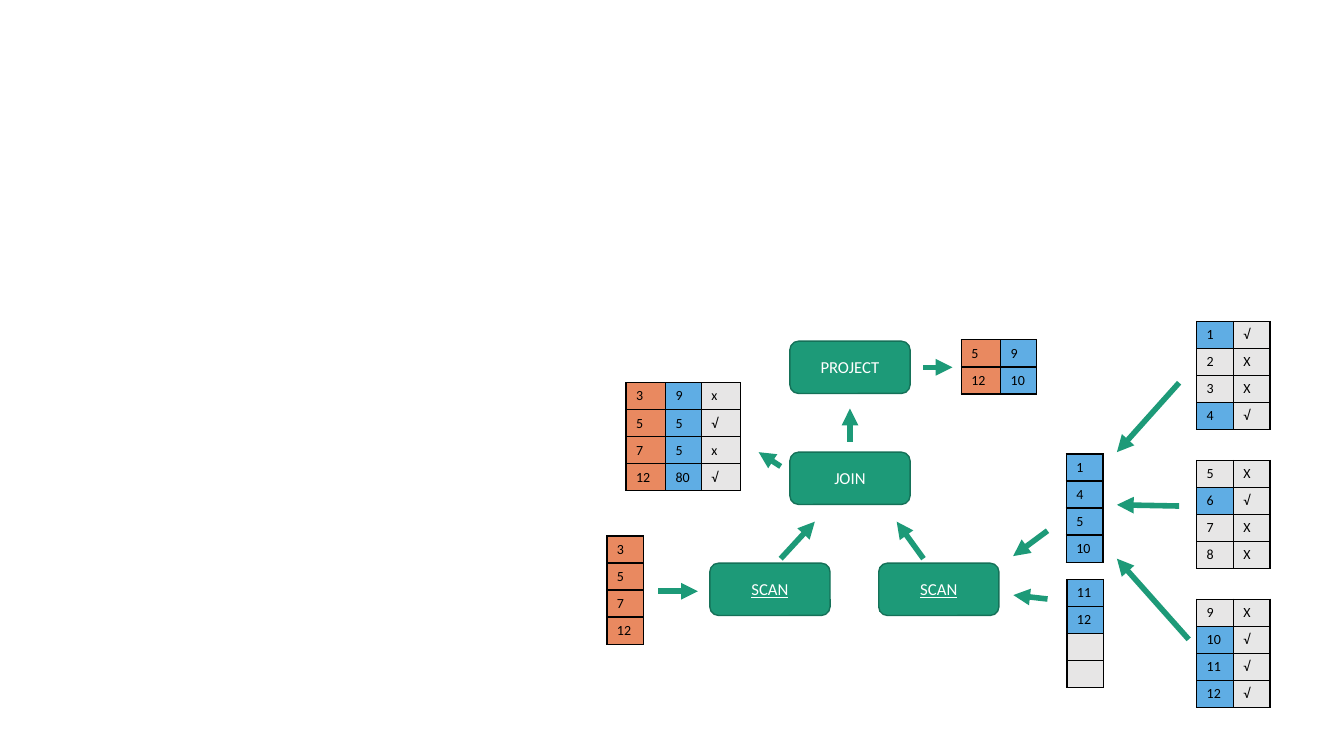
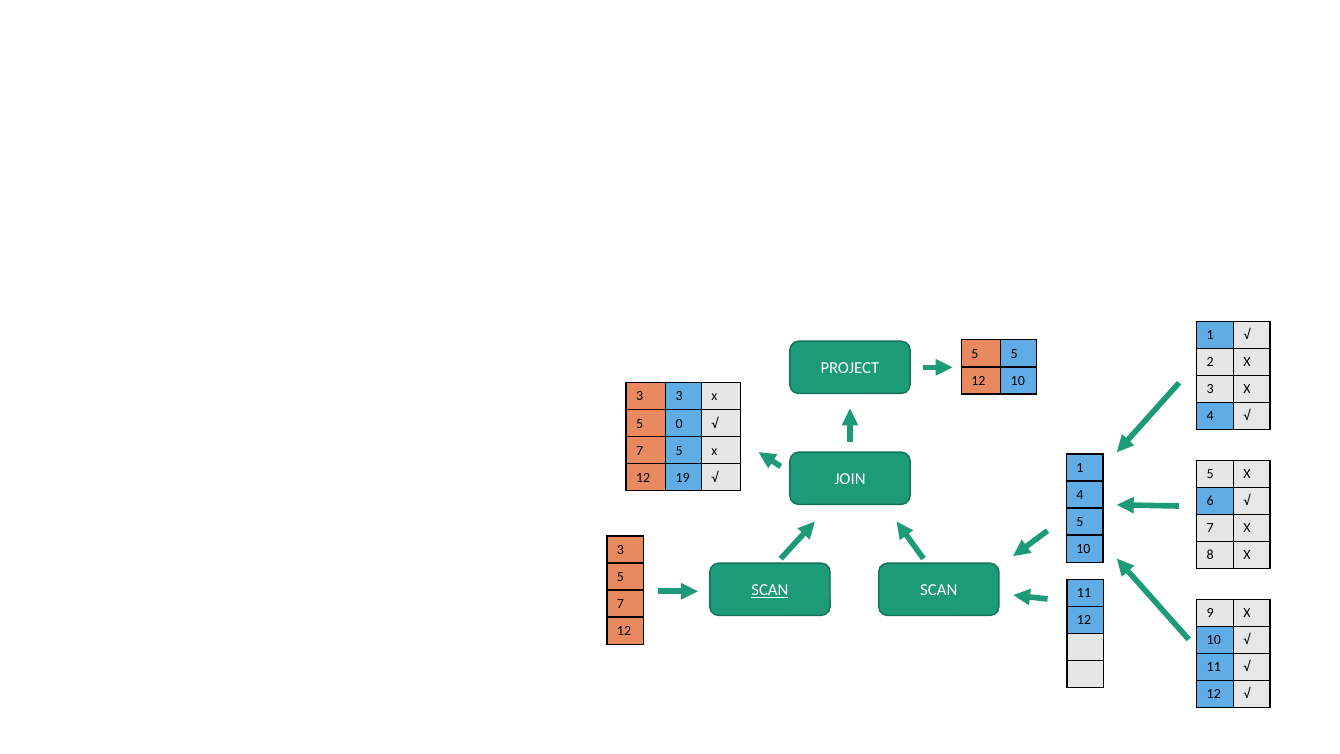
5 9: 9 -> 5
3 9: 9 -> 3
5 5: 5 -> 0
80: 80 -> 19
SCAN at (939, 590) underline: present -> none
